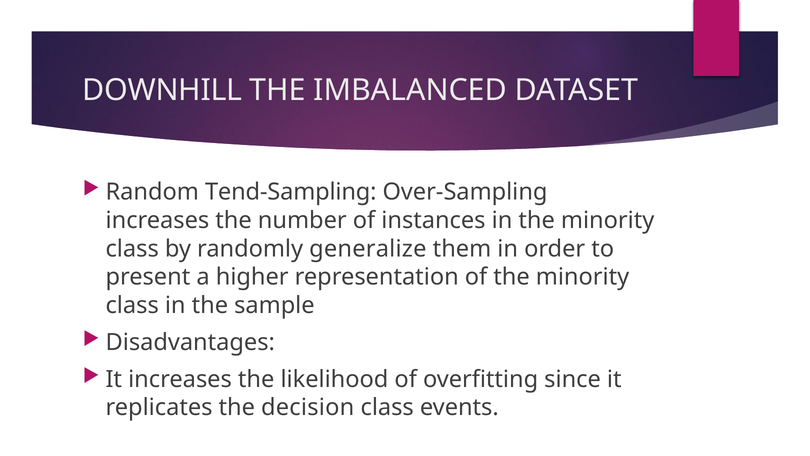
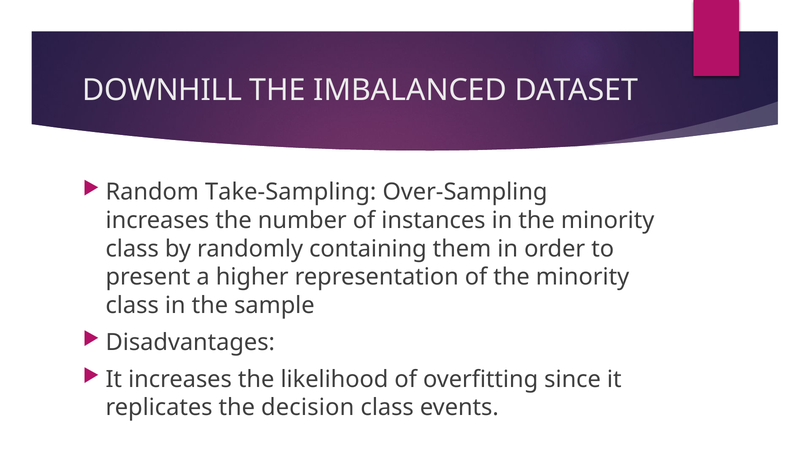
Tend-Sampling: Tend-Sampling -> Take-Sampling
generalize: generalize -> containing
